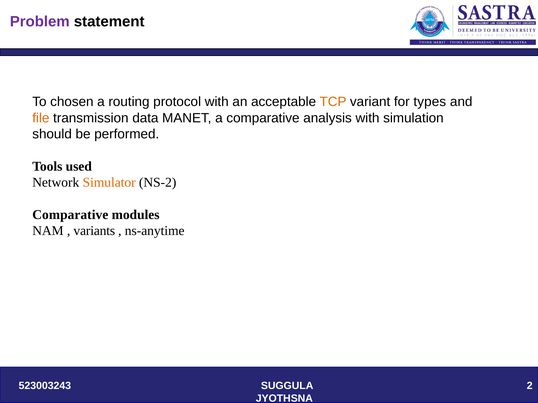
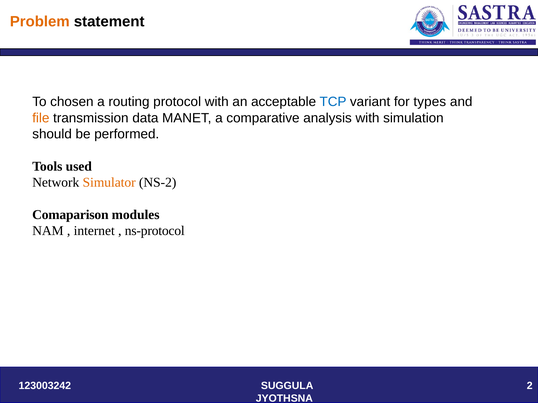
Problem colour: purple -> orange
TCP colour: orange -> blue
Comparative at (70, 215): Comparative -> Comaparison
variants: variants -> internet
ns-anytime: ns-anytime -> ns-protocol
523003243: 523003243 -> 123003242
